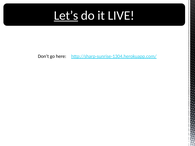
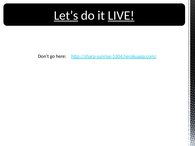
LIVE underline: none -> present
